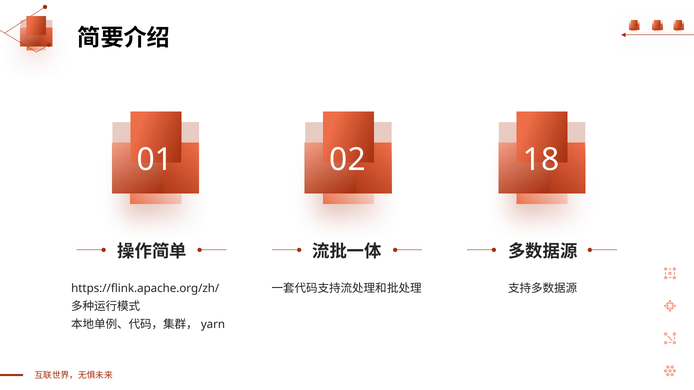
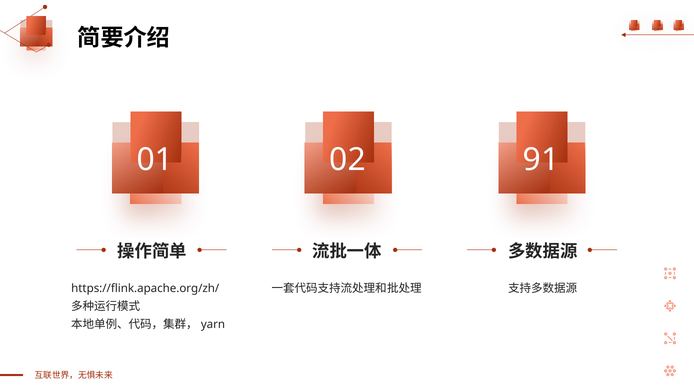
18: 18 -> 91
